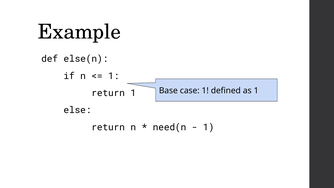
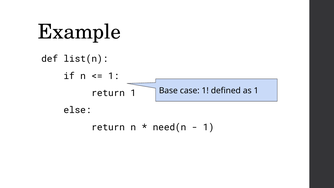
else(n: else(n -> list(n
